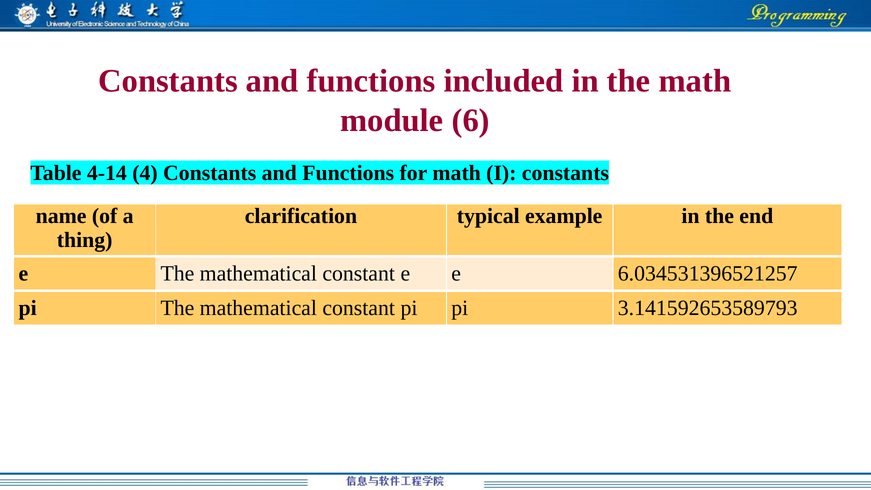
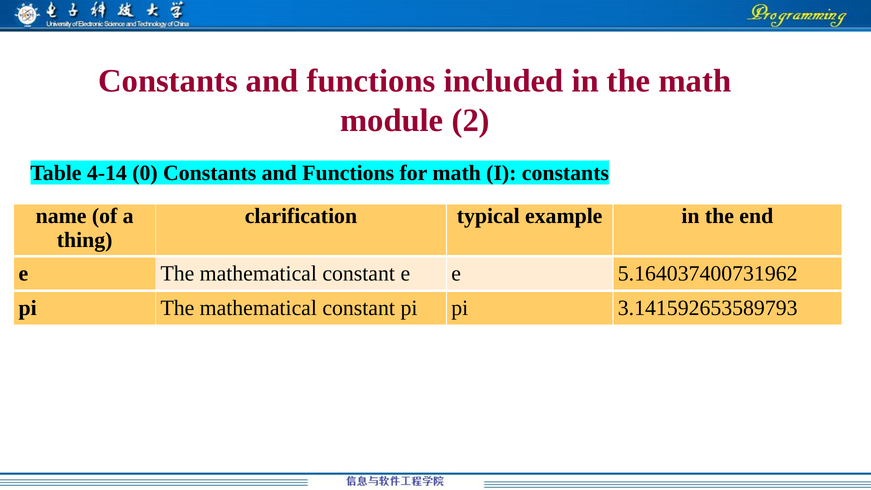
6: 6 -> 2
4: 4 -> 0
6.034531396521257: 6.034531396521257 -> 5.164037400731962
